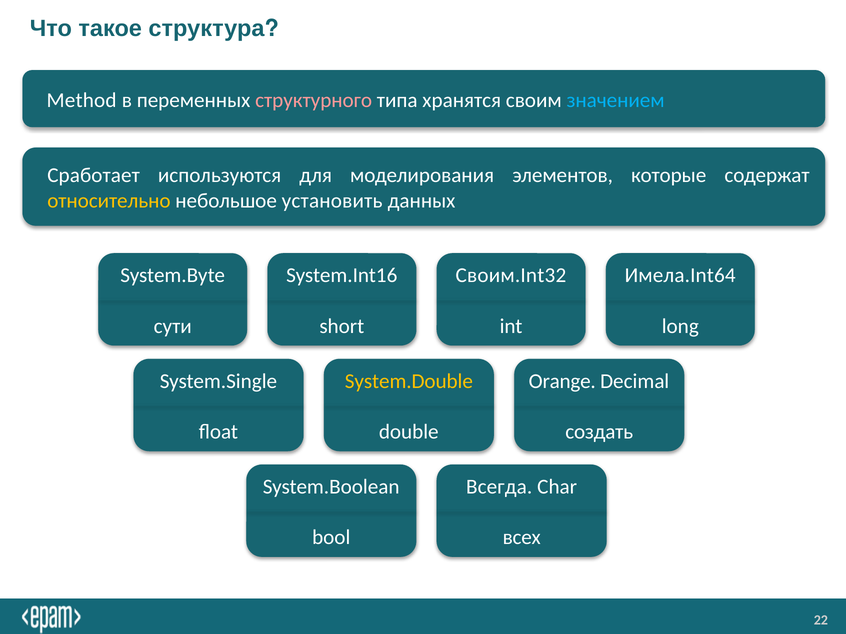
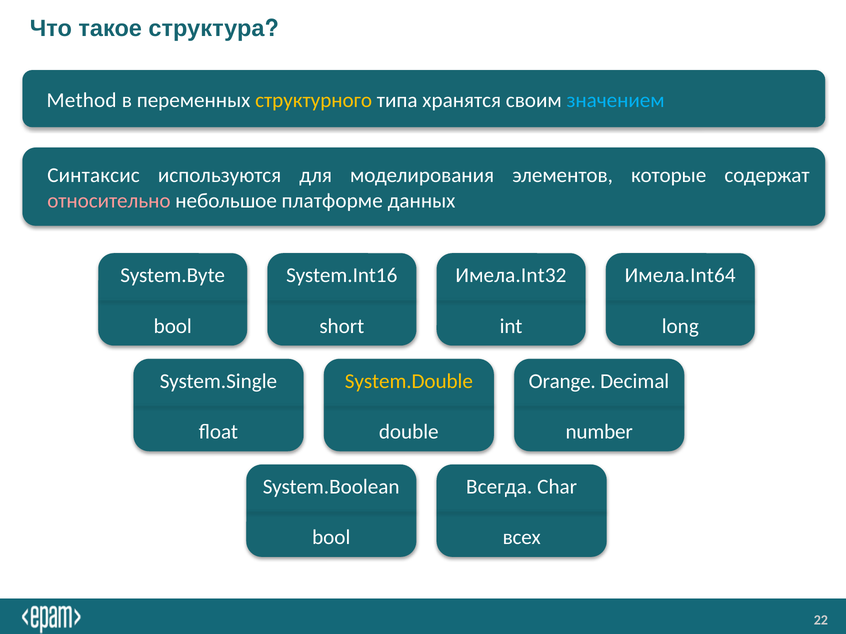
структурного colour: pink -> yellow
Сработает: Сработает -> Синтаксис
относительно colour: yellow -> pink
установить: установить -> платформе
Своим.Int32: Своим.Int32 -> Имела.Int32
сути at (173, 326): сути -> bool
создать: создать -> number
